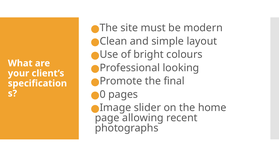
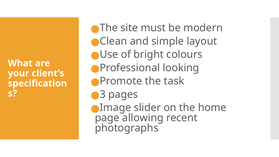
final: final -> task
0: 0 -> 3
